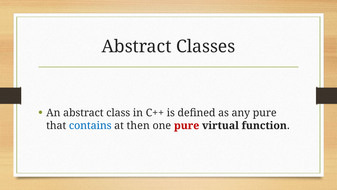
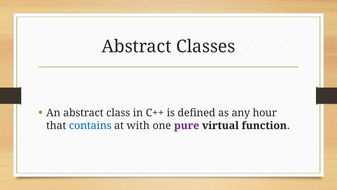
any pure: pure -> hour
then: then -> with
pure at (187, 125) colour: red -> purple
